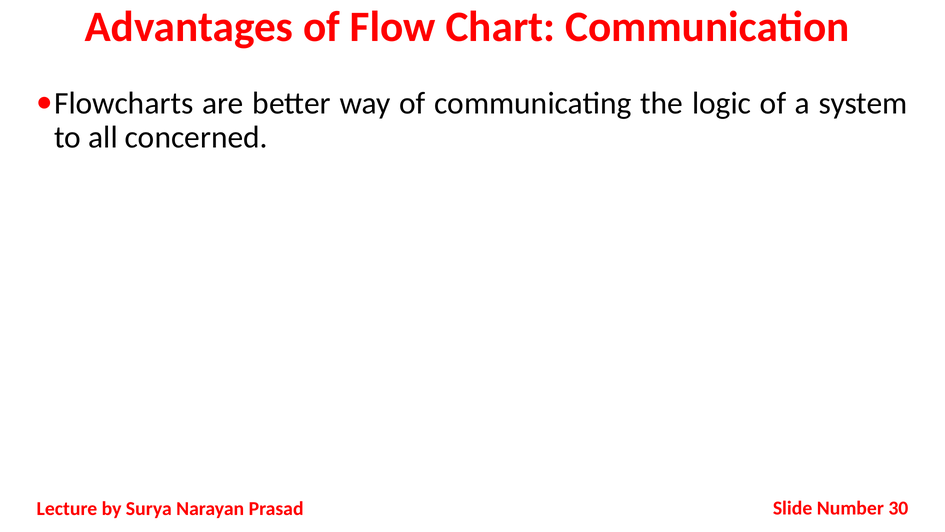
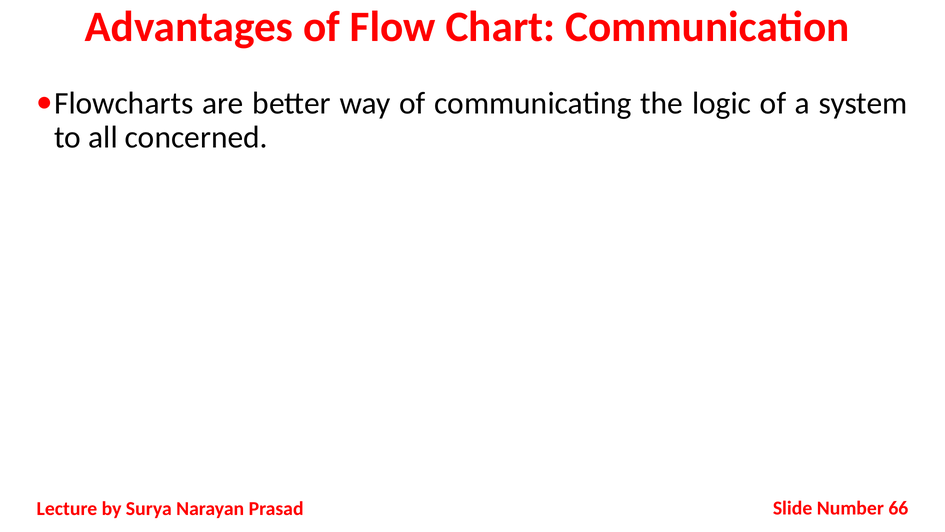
30: 30 -> 66
